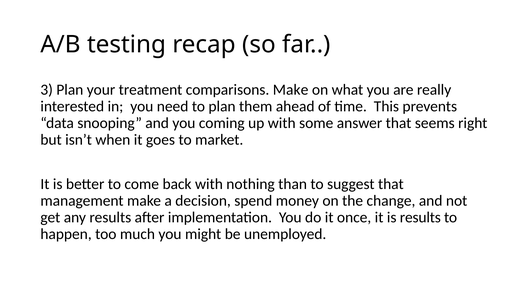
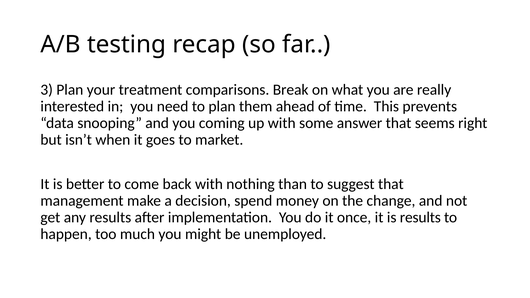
comparisons Make: Make -> Break
